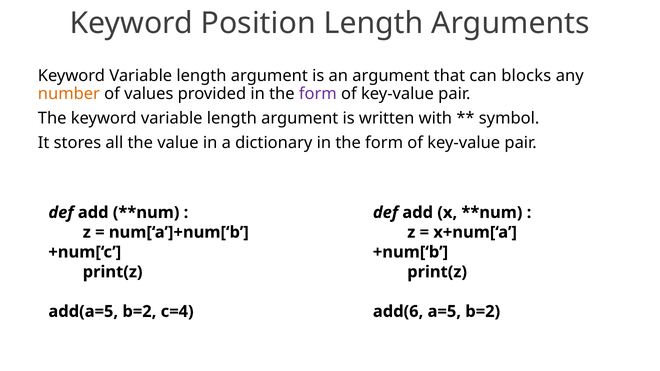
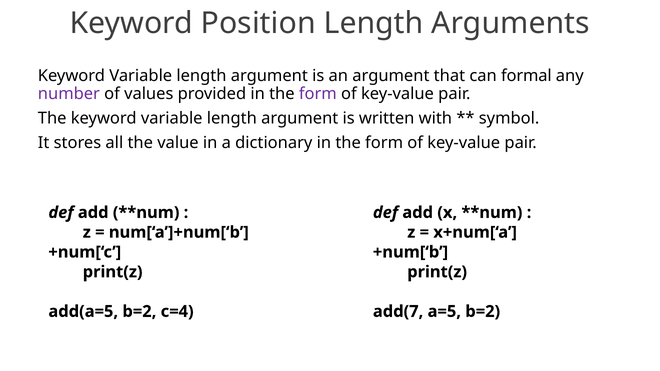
blocks: blocks -> formal
number colour: orange -> purple
add(6: add(6 -> add(7
